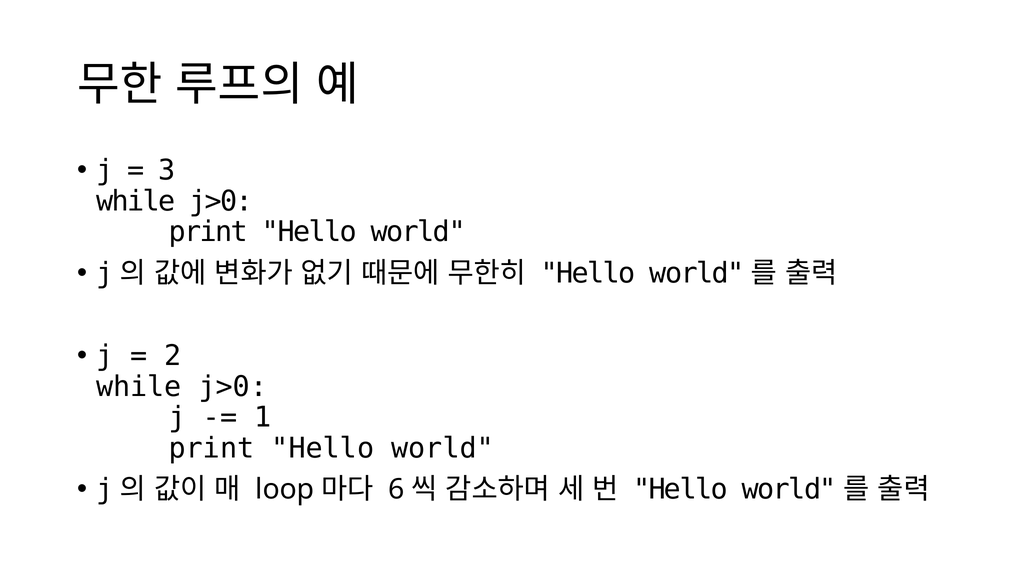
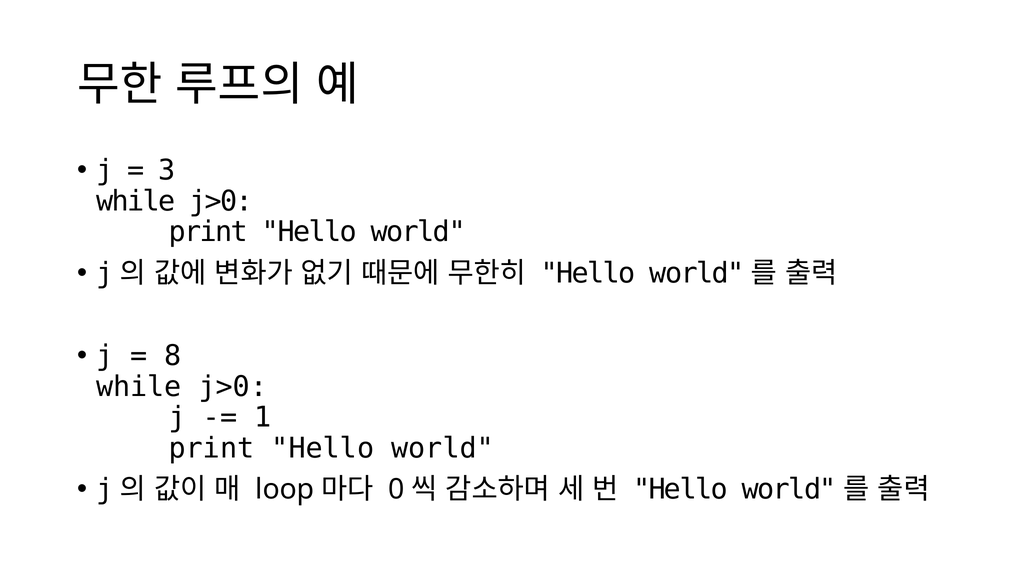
2: 2 -> 8
6: 6 -> 0
